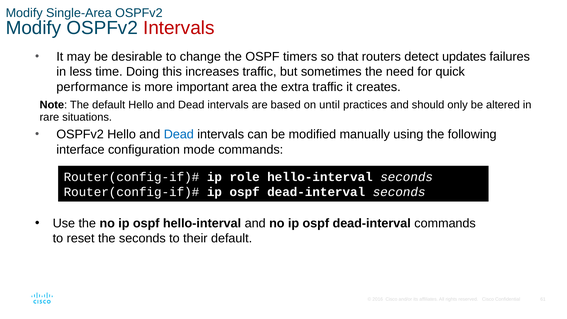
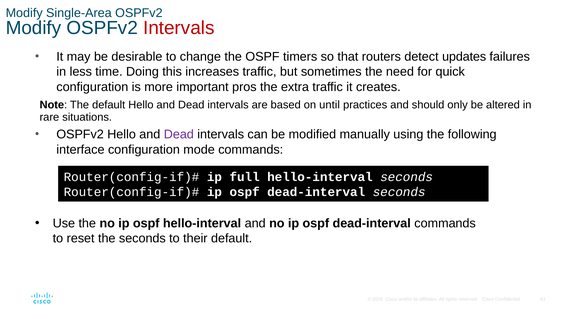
performance at (92, 87): performance -> configuration
area: area -> pros
Dead at (179, 134) colour: blue -> purple
role: role -> full
